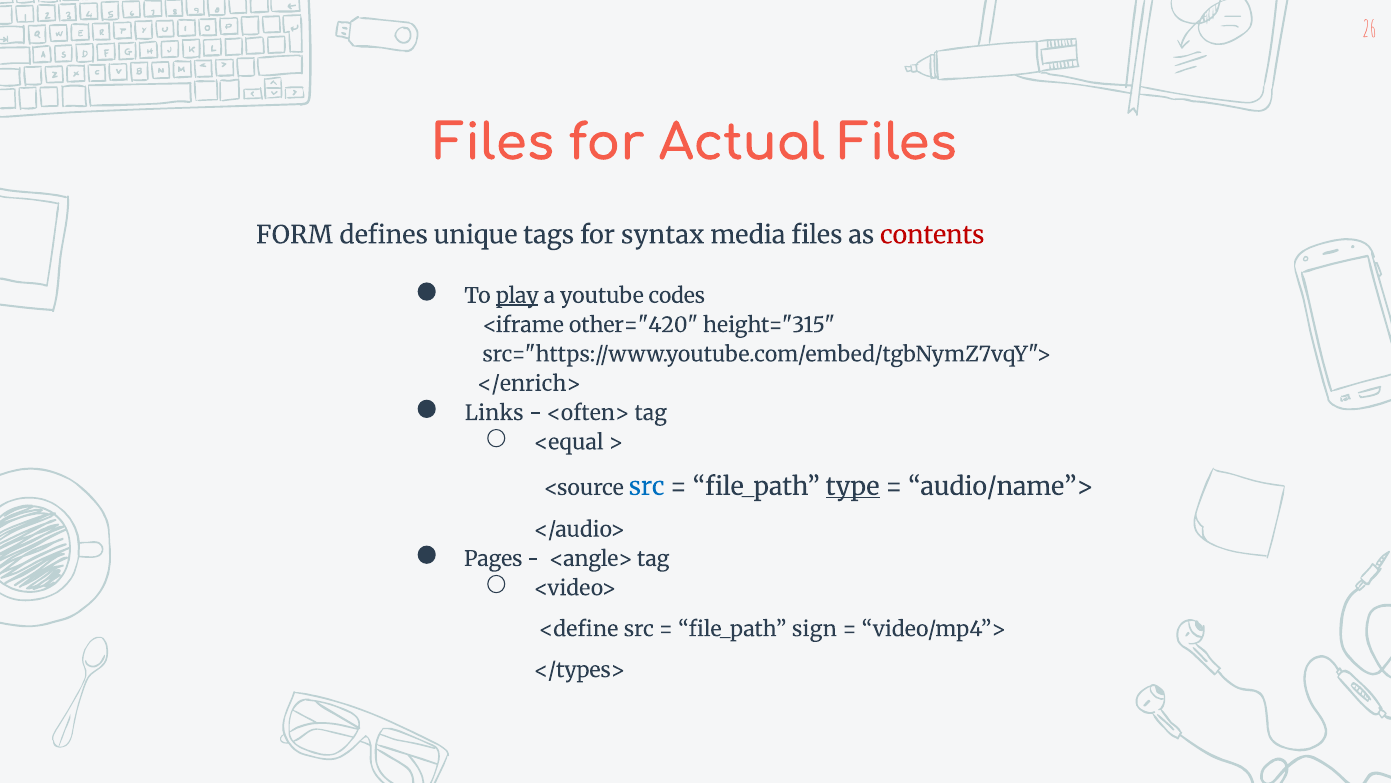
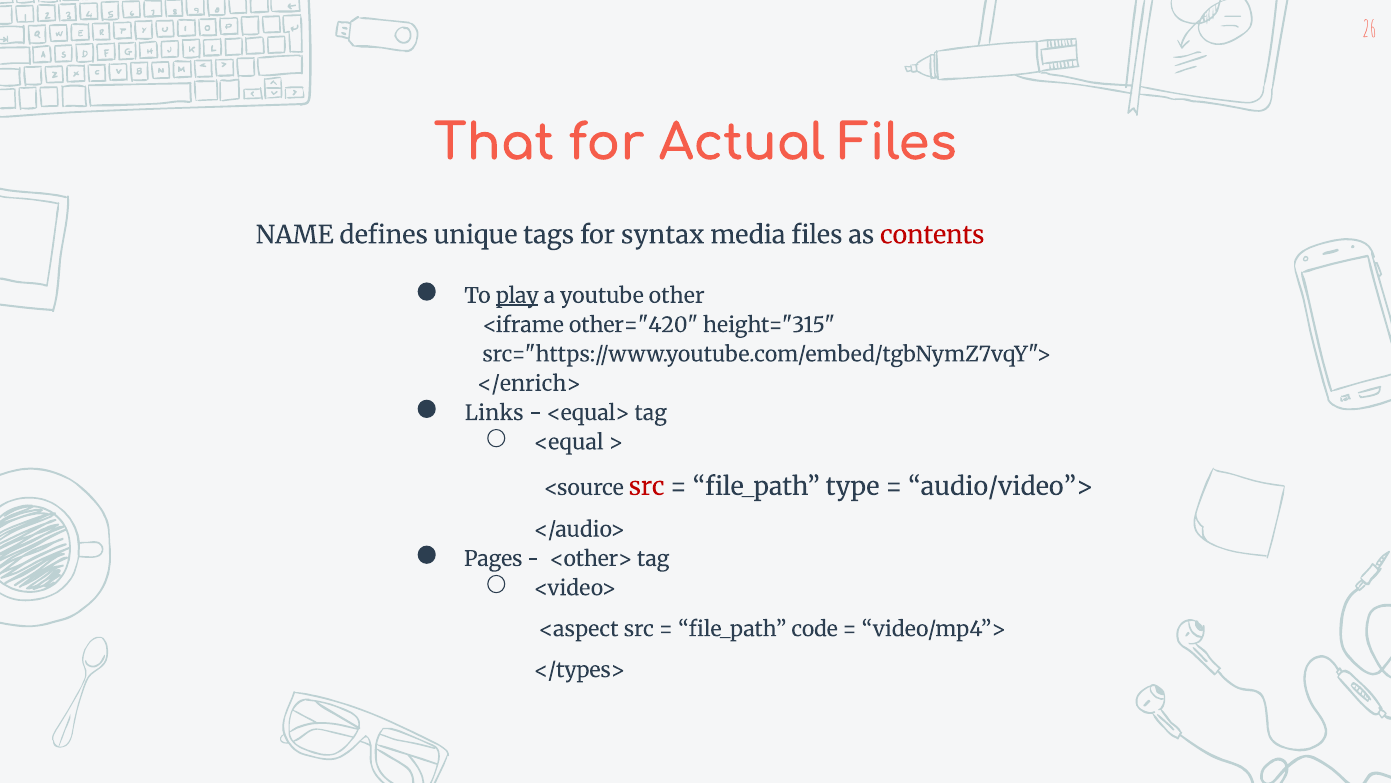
Files at (494, 143): Files -> That
FORM: FORM -> NAME
codes: codes -> other
<often>: <often> -> <equal>
src at (647, 486) colour: blue -> red
type underline: present -> none
audio/name”>: audio/name”> -> audio/video”>
<angle>: <angle> -> <other>
<define: <define -> <aspect
sign: sign -> code
